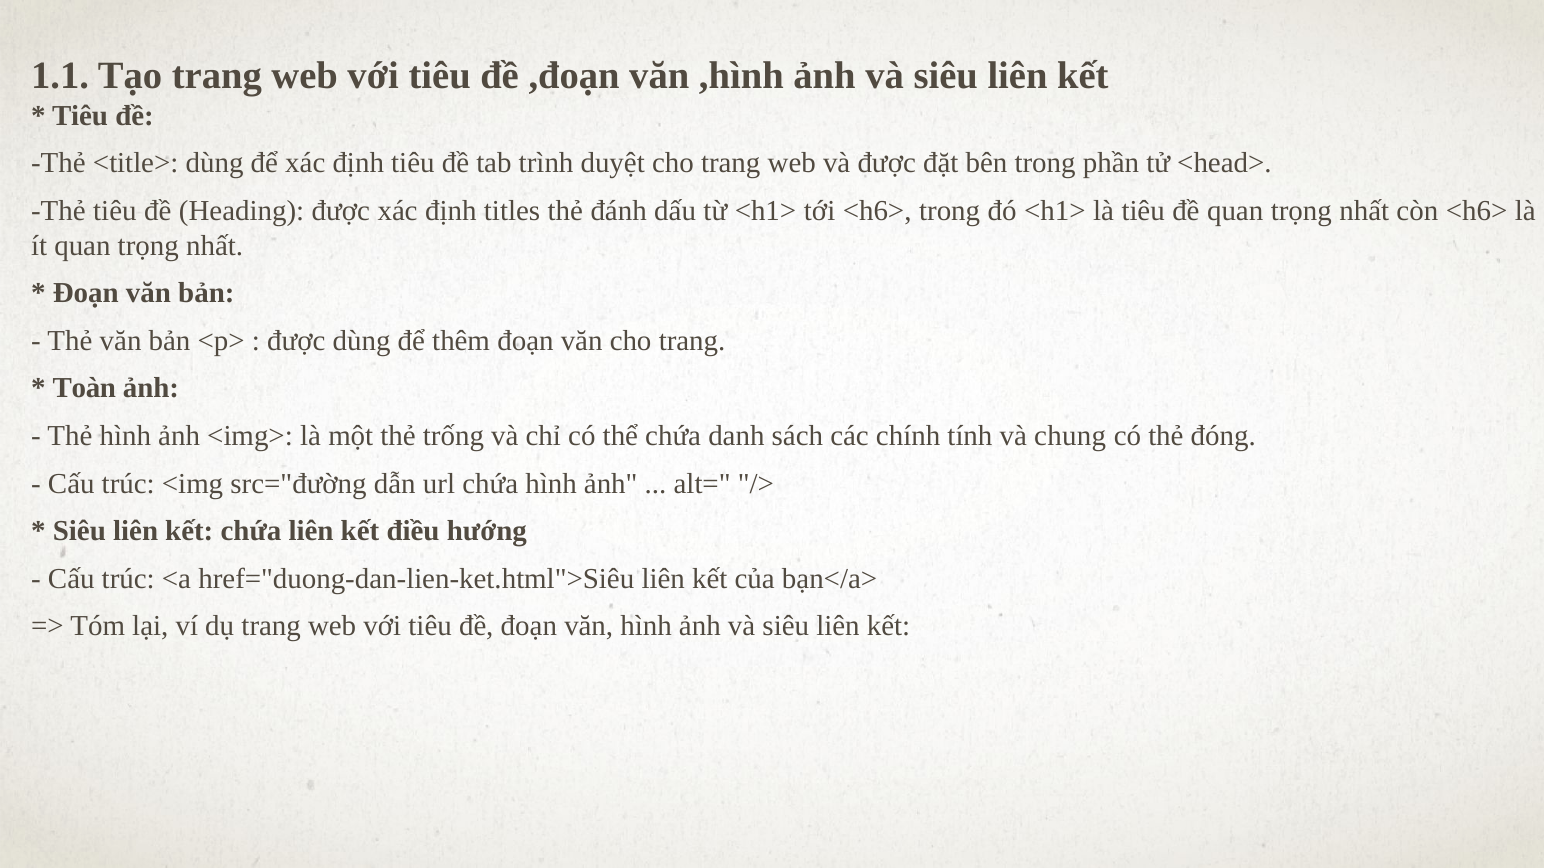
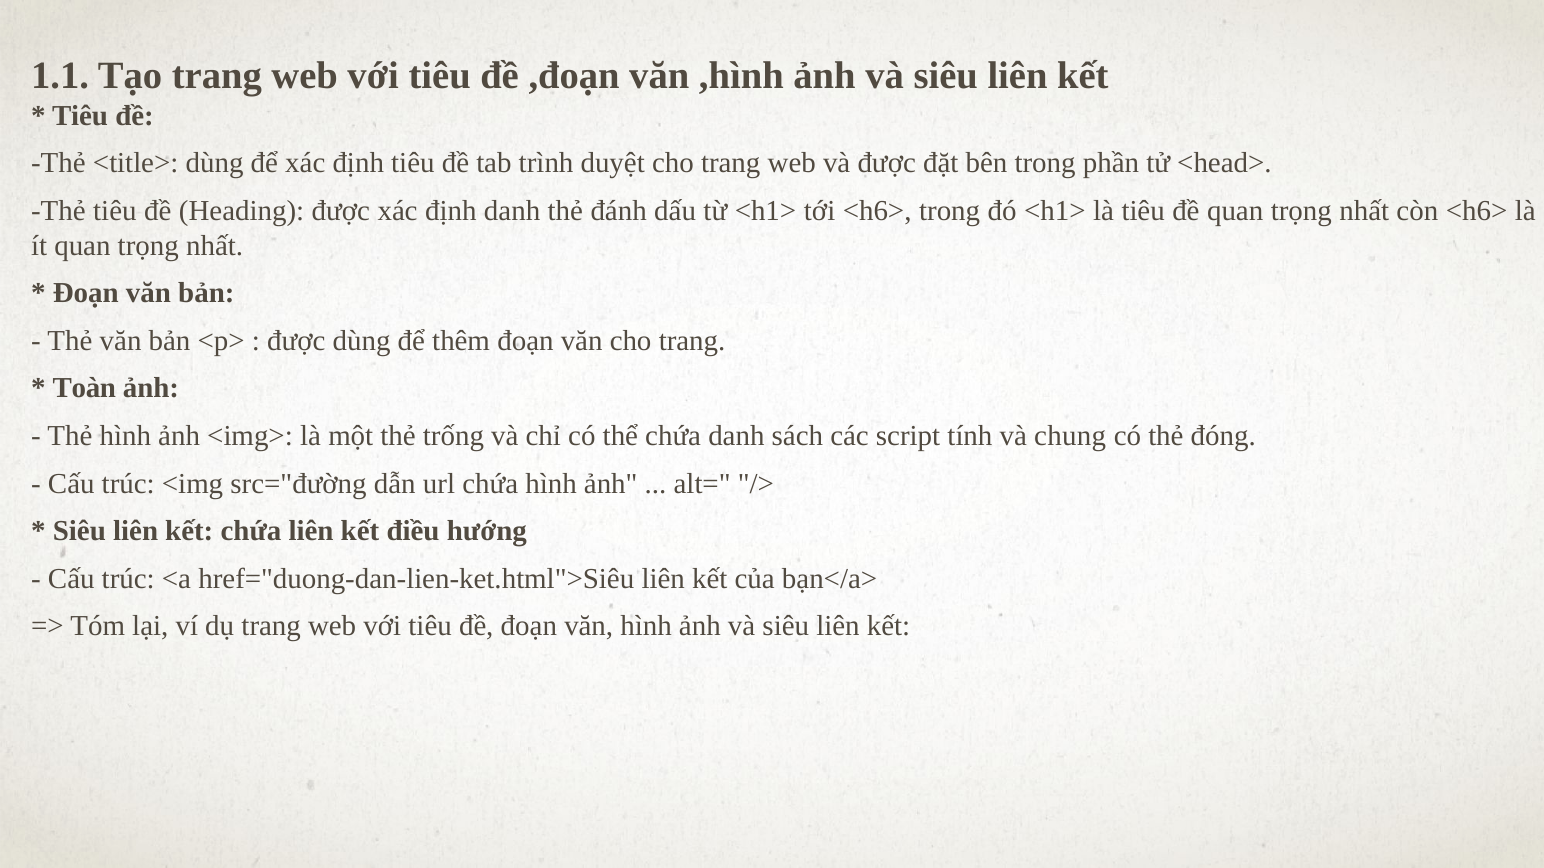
định titles: titles -> danh
chính: chính -> script
